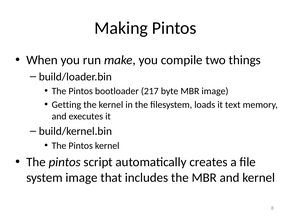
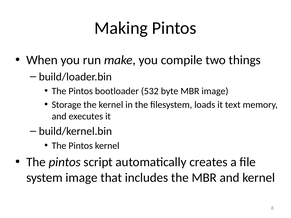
217: 217 -> 532
Getting: Getting -> Storage
